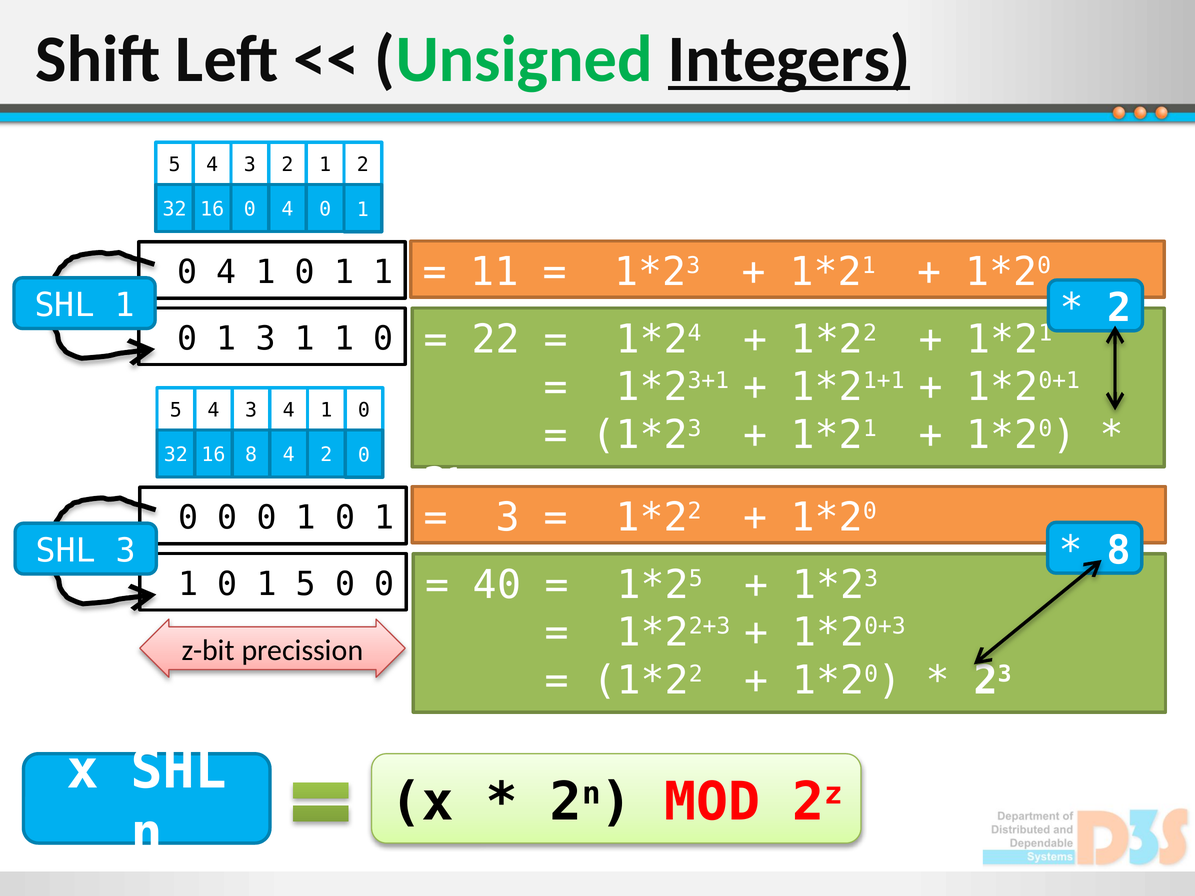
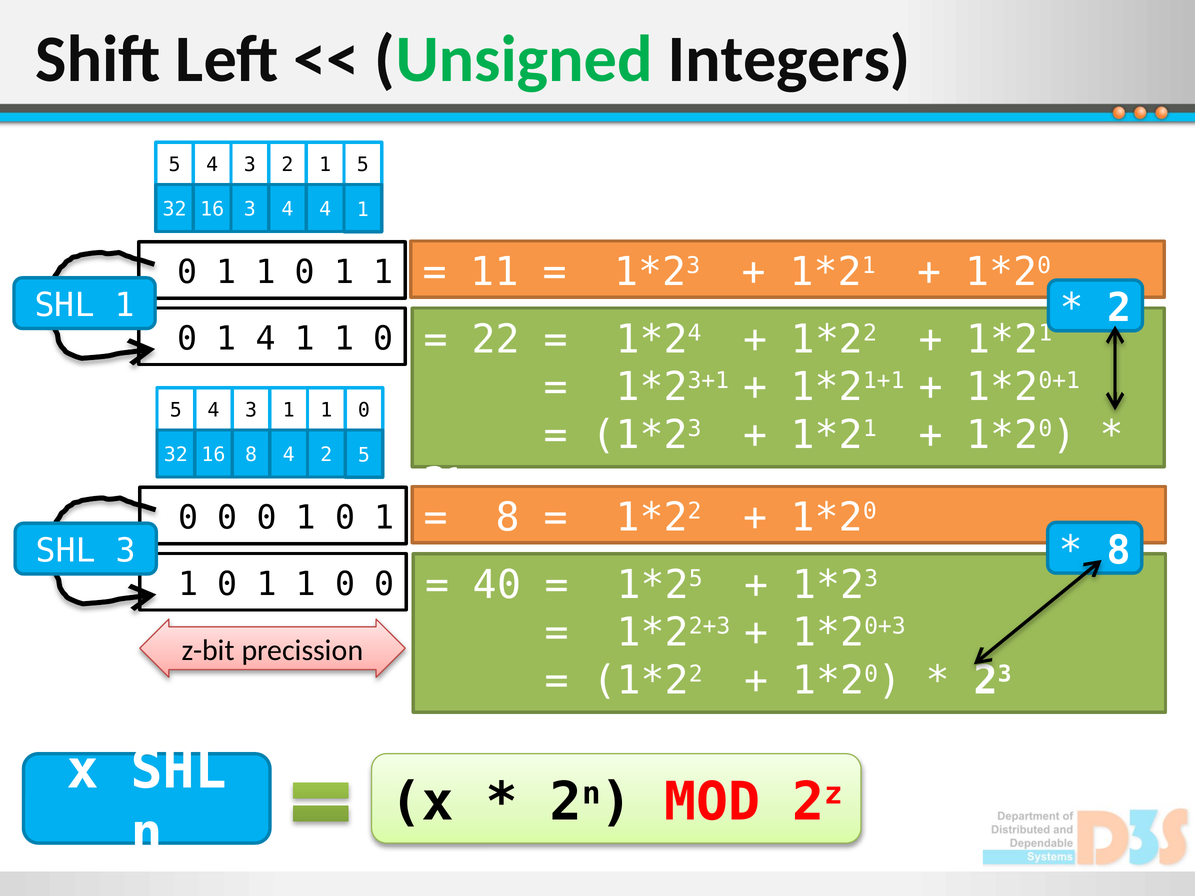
Integers underline: present -> none
2 1 2: 2 -> 5
16 0: 0 -> 3
4 0: 0 -> 4
4 at (226, 272): 4 -> 1
1 3: 3 -> 4
3 4: 4 -> 1
4 2 0: 0 -> 5
3 at (508, 518): 3 -> 8
5 at (306, 584): 5 -> 1
